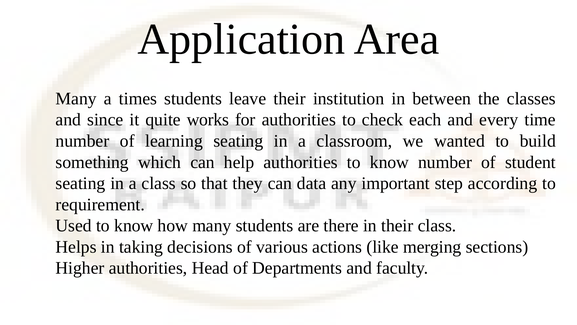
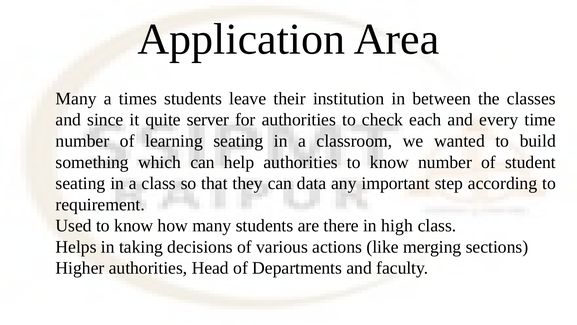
works: works -> server
in their: their -> high
